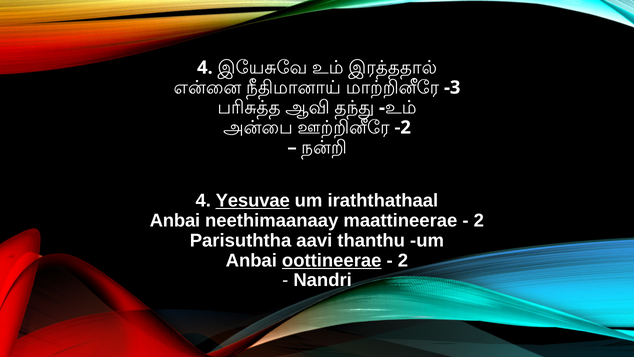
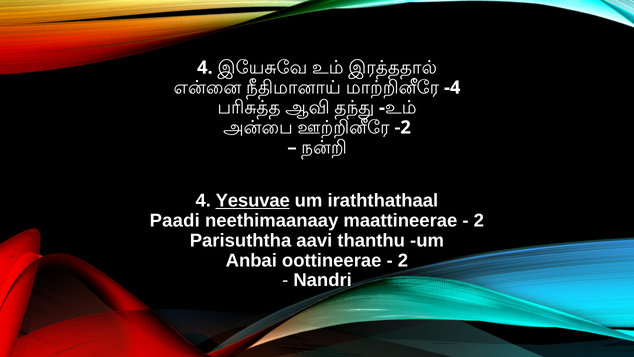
-3: -3 -> -4
Anbai at (175, 220): Anbai -> Paadi
oottineerae underline: present -> none
